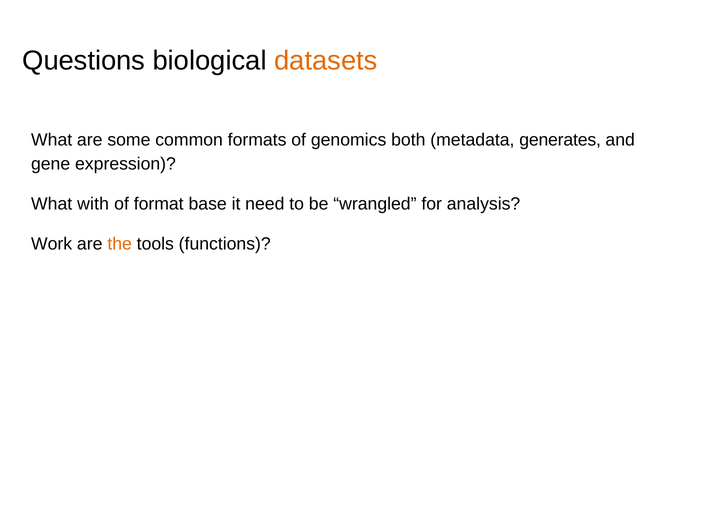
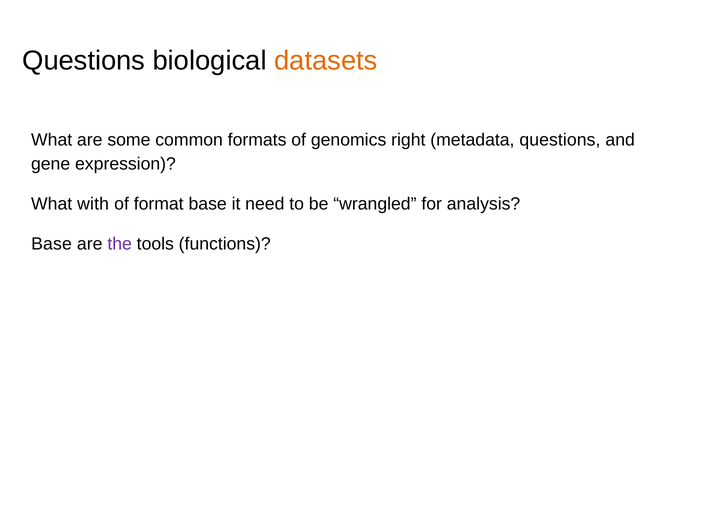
both: both -> right
metadata generates: generates -> questions
Work at (52, 244): Work -> Base
the colour: orange -> purple
